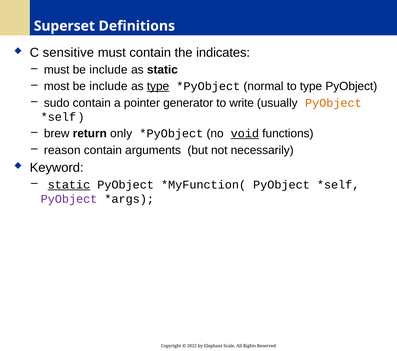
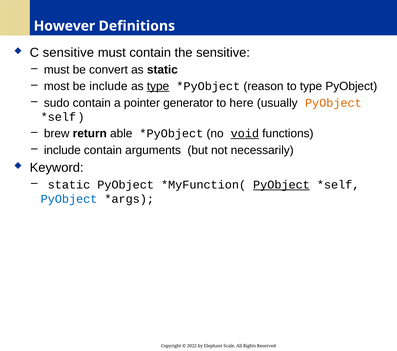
Superset: Superset -> However
the indicates: indicates -> sensitive
must be include: include -> convert
normal: normal -> reason
write: write -> here
only: only -> able
reason at (62, 150): reason -> include
static at (69, 185) underline: present -> none
PyObject at (281, 185) underline: none -> present
PyObject at (69, 199) colour: purple -> blue
